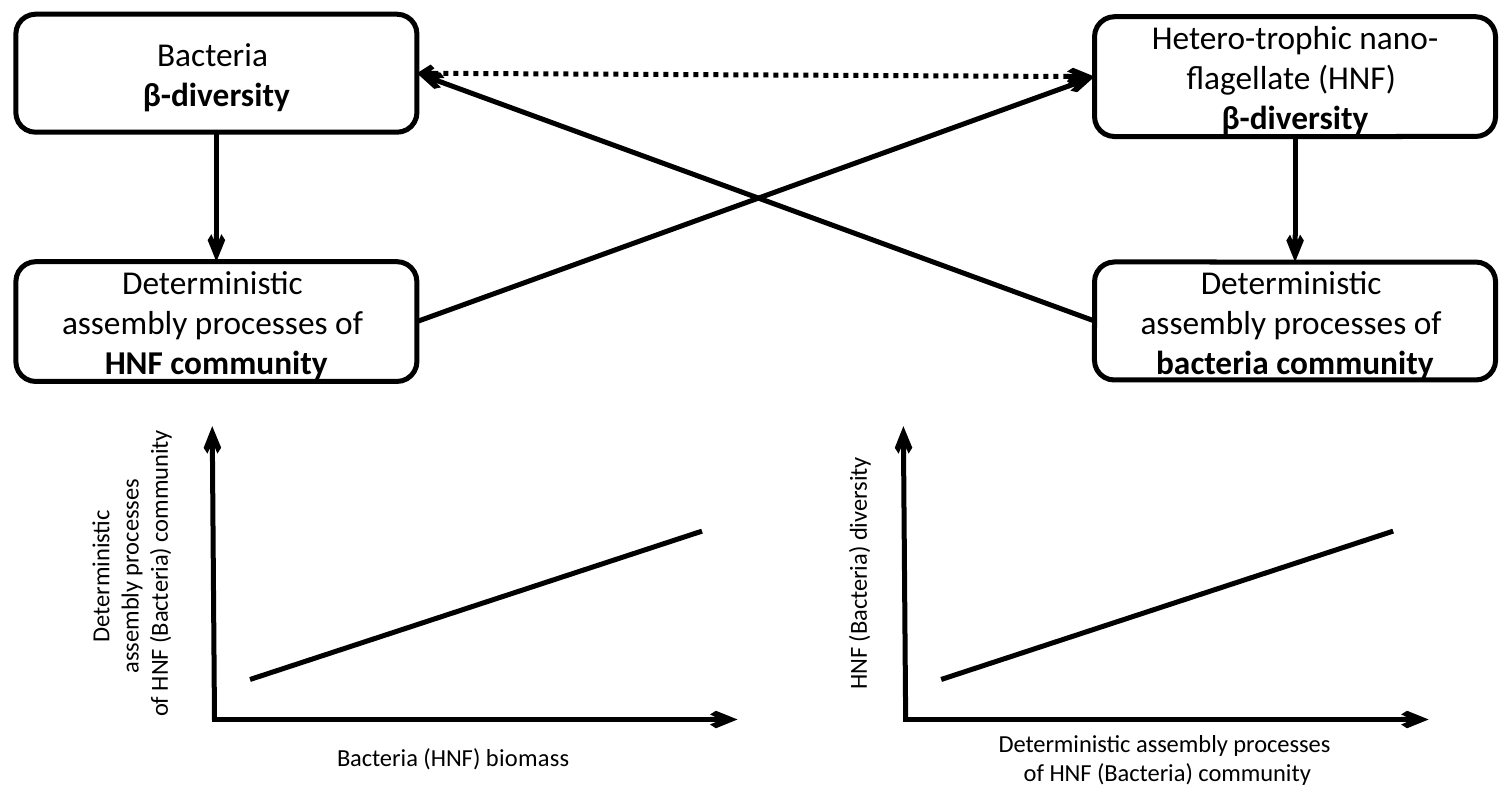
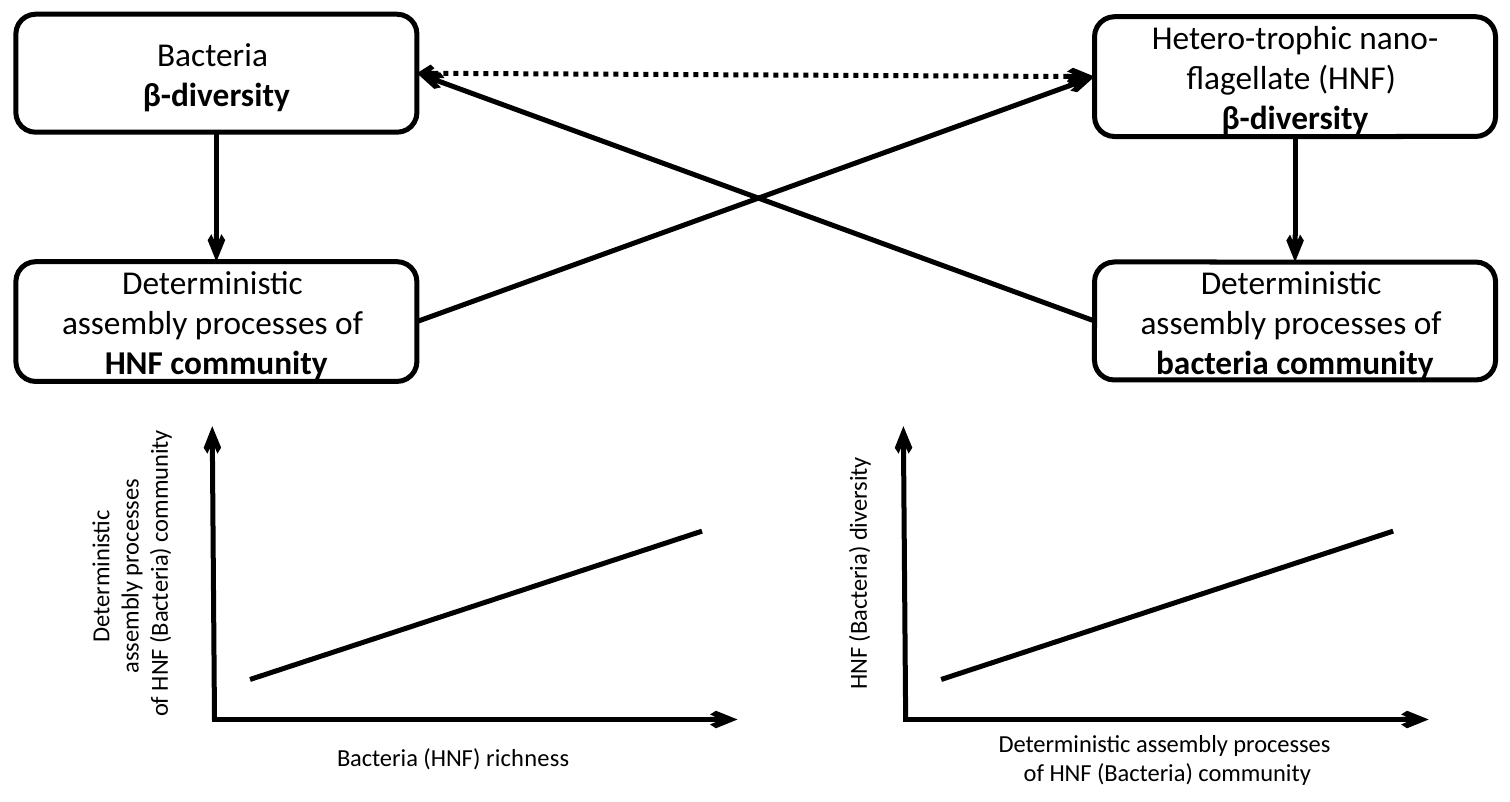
biomass: biomass -> richness
